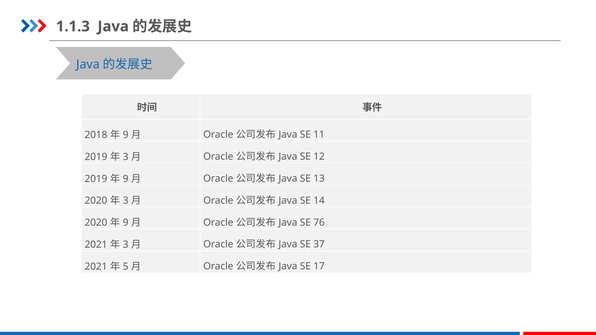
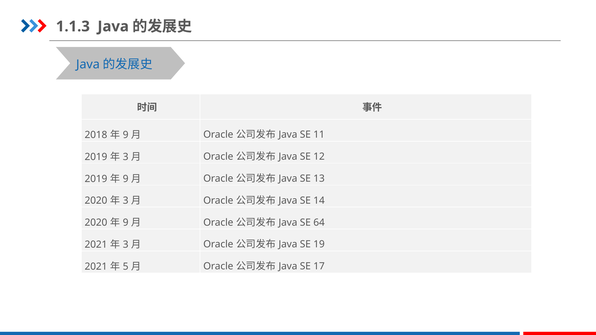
76: 76 -> 64
37: 37 -> 19
